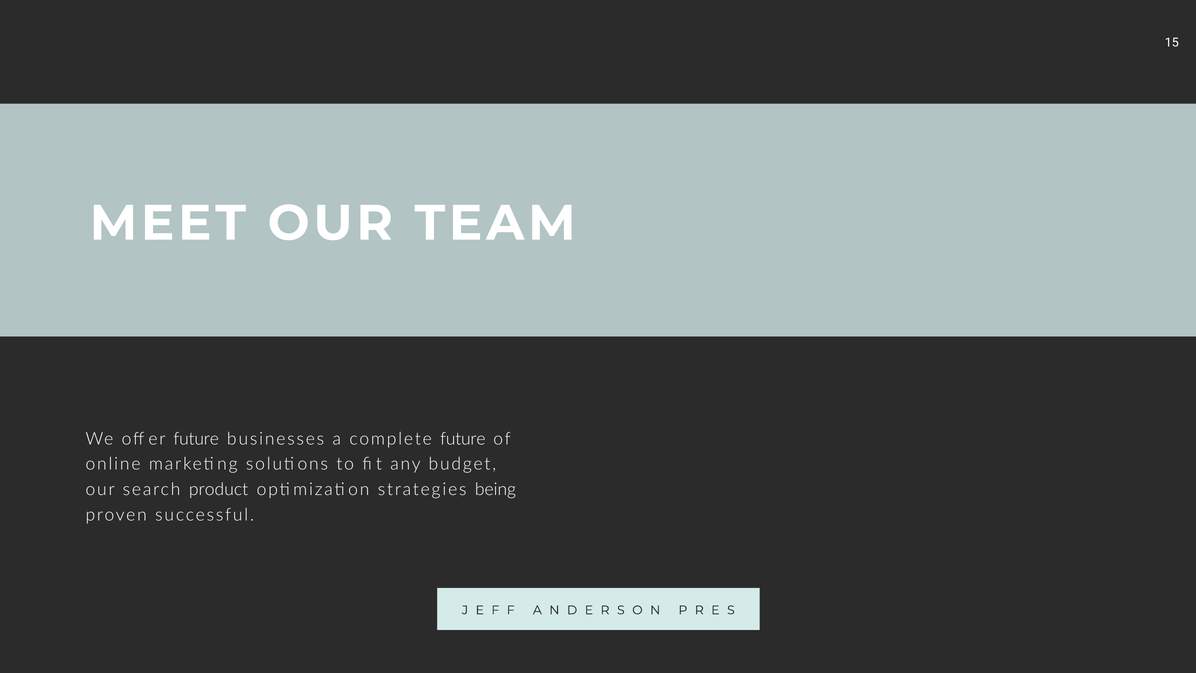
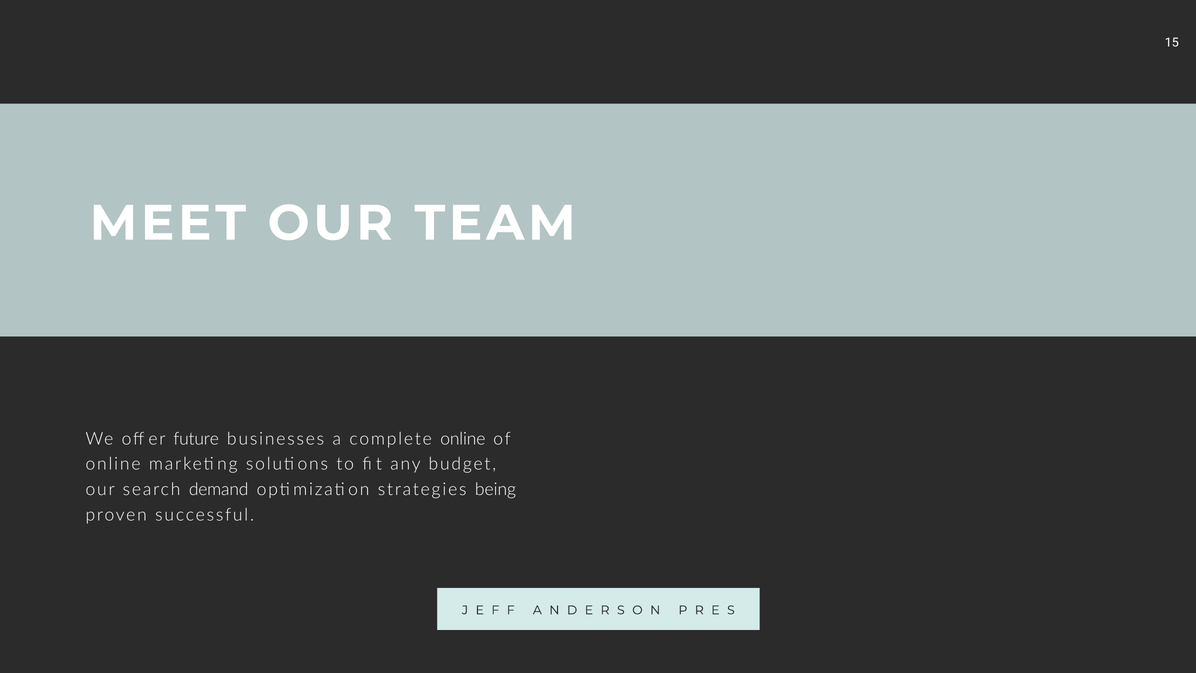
complete future: future -> online
product: product -> demand
